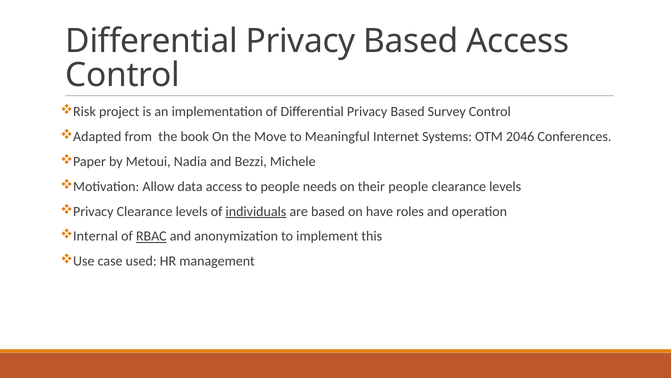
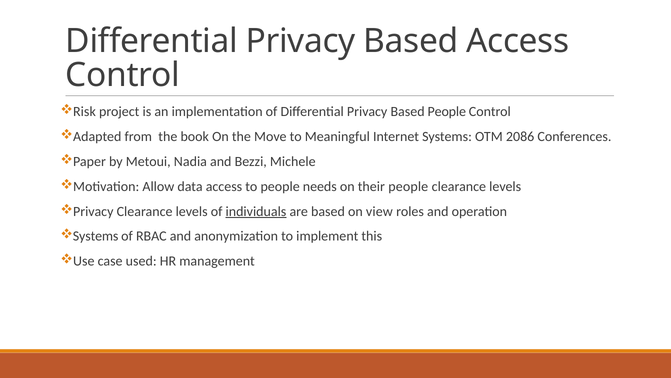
Based Survey: Survey -> People
2046: 2046 -> 2086
have: have -> view
Internal at (96, 236): Internal -> Systems
RBAC underline: present -> none
